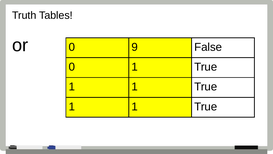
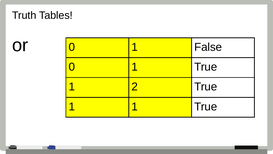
or 0 9: 9 -> 1
1 at (135, 87): 1 -> 2
